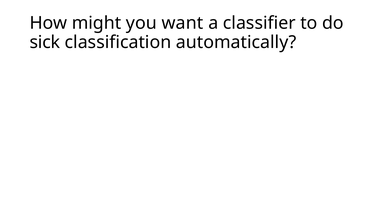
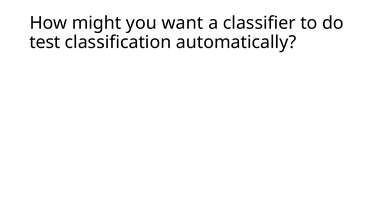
sick: sick -> test
